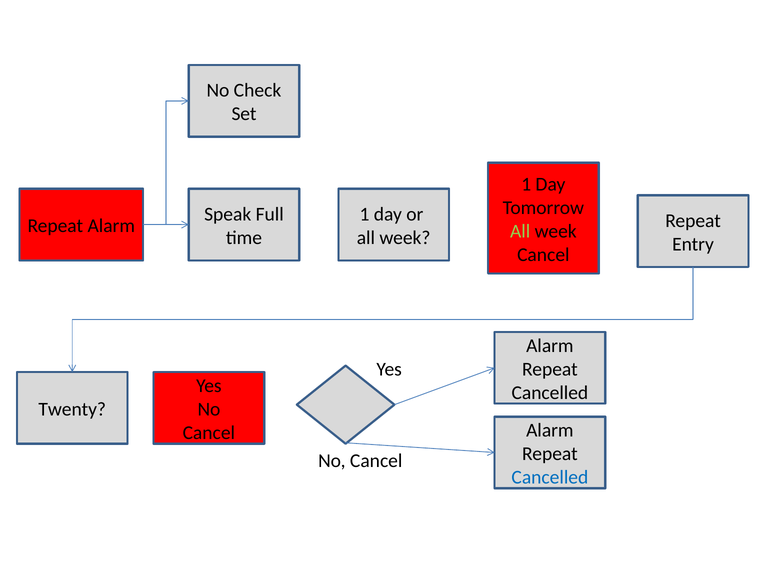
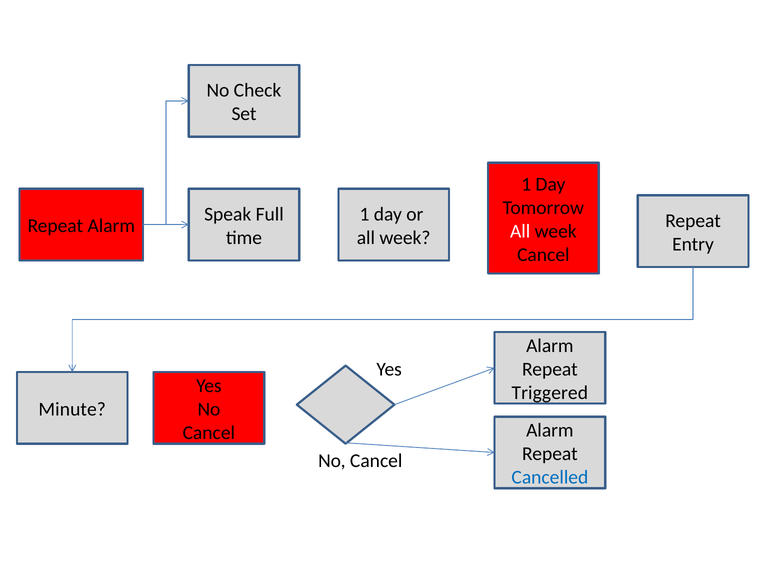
All at (520, 231) colour: light green -> white
Cancelled at (550, 392): Cancelled -> Triggered
Twenty: Twenty -> Minute
